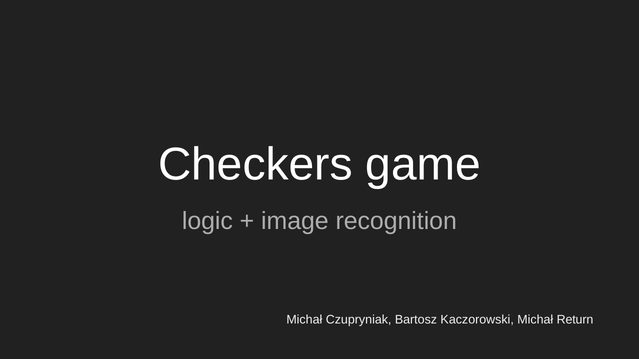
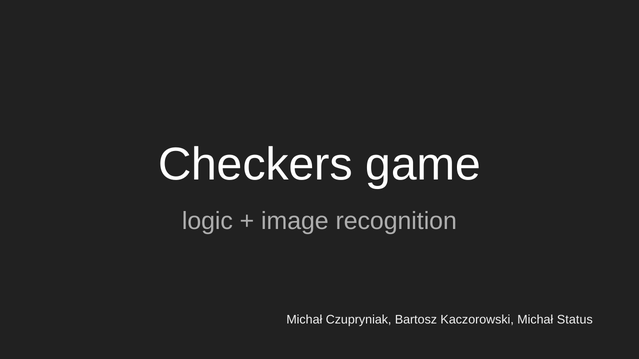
Return: Return -> Status
